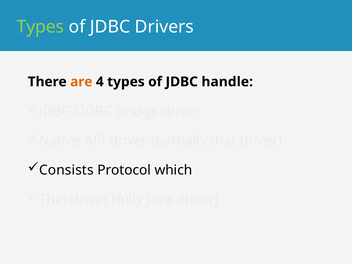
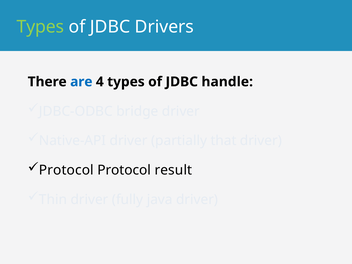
are colour: orange -> blue
Consists at (66, 170): Consists -> Protocol
which: which -> result
